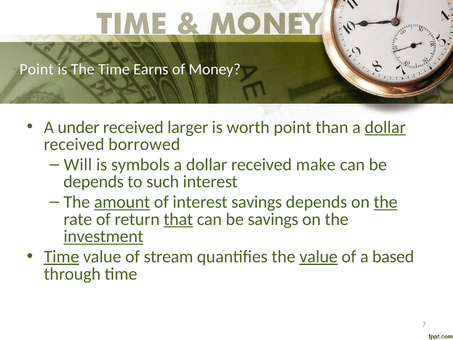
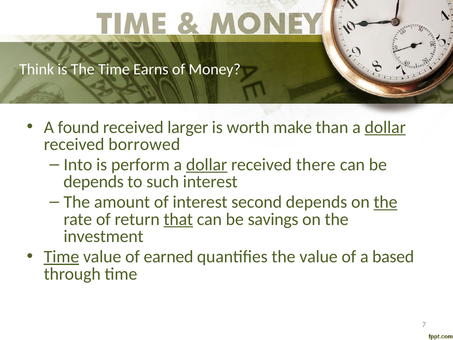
Point at (37, 69): Point -> Think
under: under -> found
worth point: point -> make
Will: Will -> Into
symbols: symbols -> perform
dollar at (207, 165) underline: none -> present
make: make -> there
amount underline: present -> none
interest savings: savings -> second
investment underline: present -> none
stream: stream -> earned
value at (319, 257) underline: present -> none
